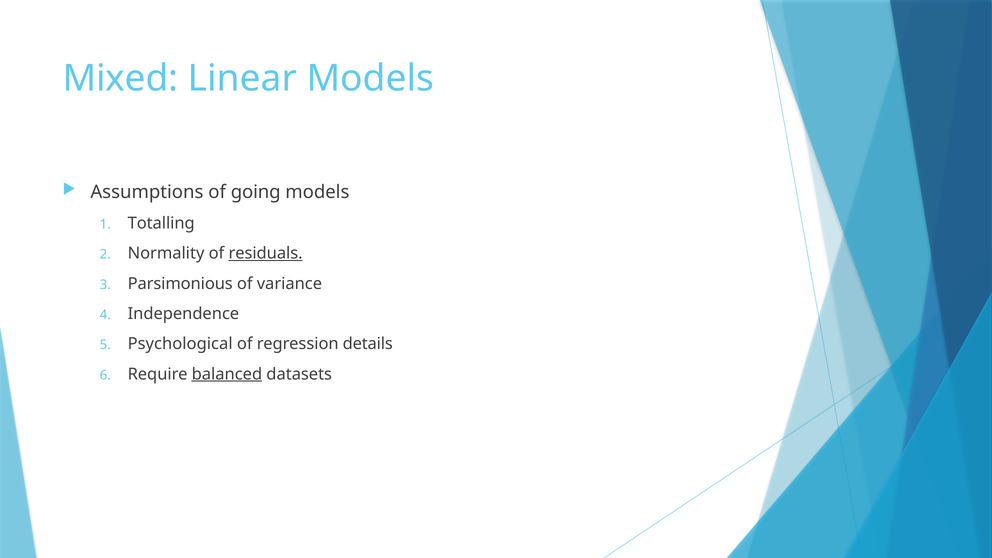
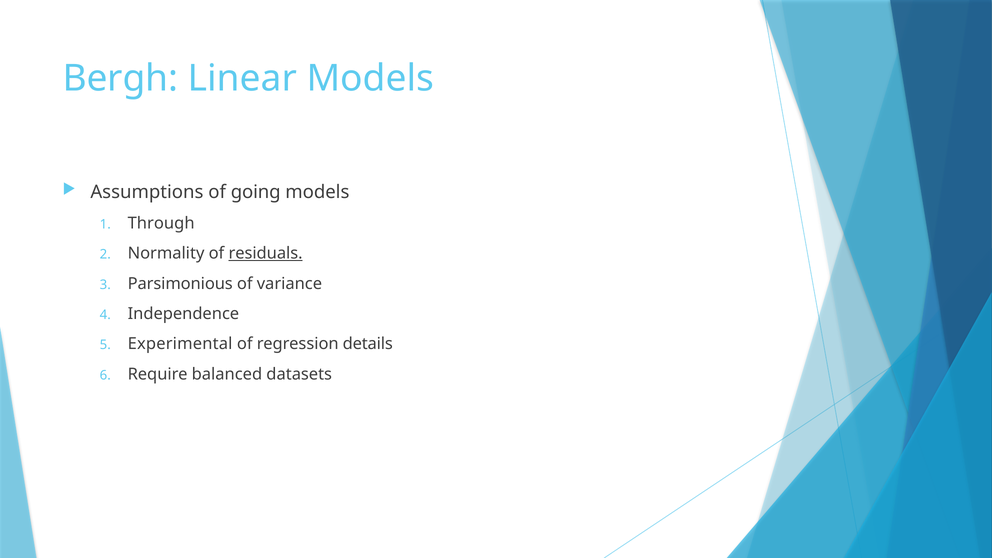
Mixed: Mixed -> Bergh
Totalling: Totalling -> Through
Psychological: Psychological -> Experimental
balanced underline: present -> none
